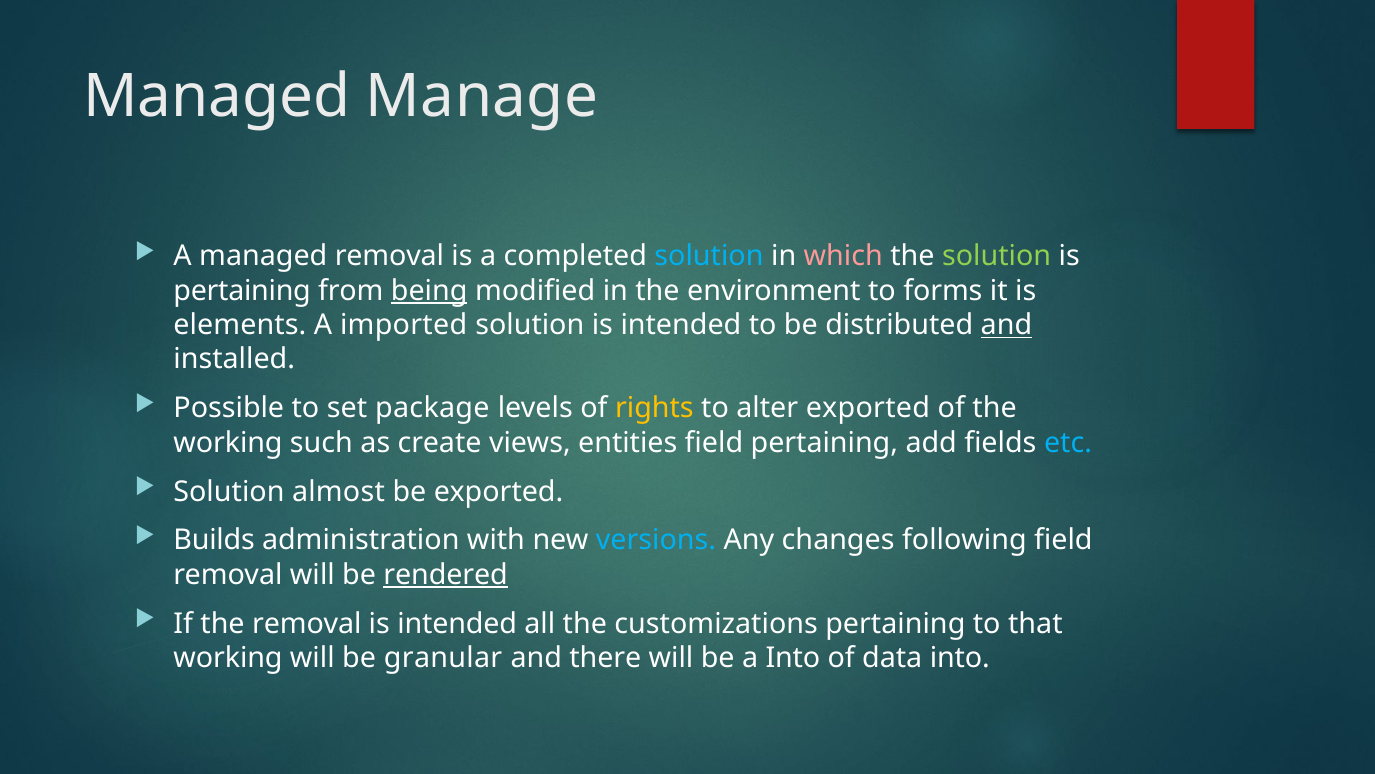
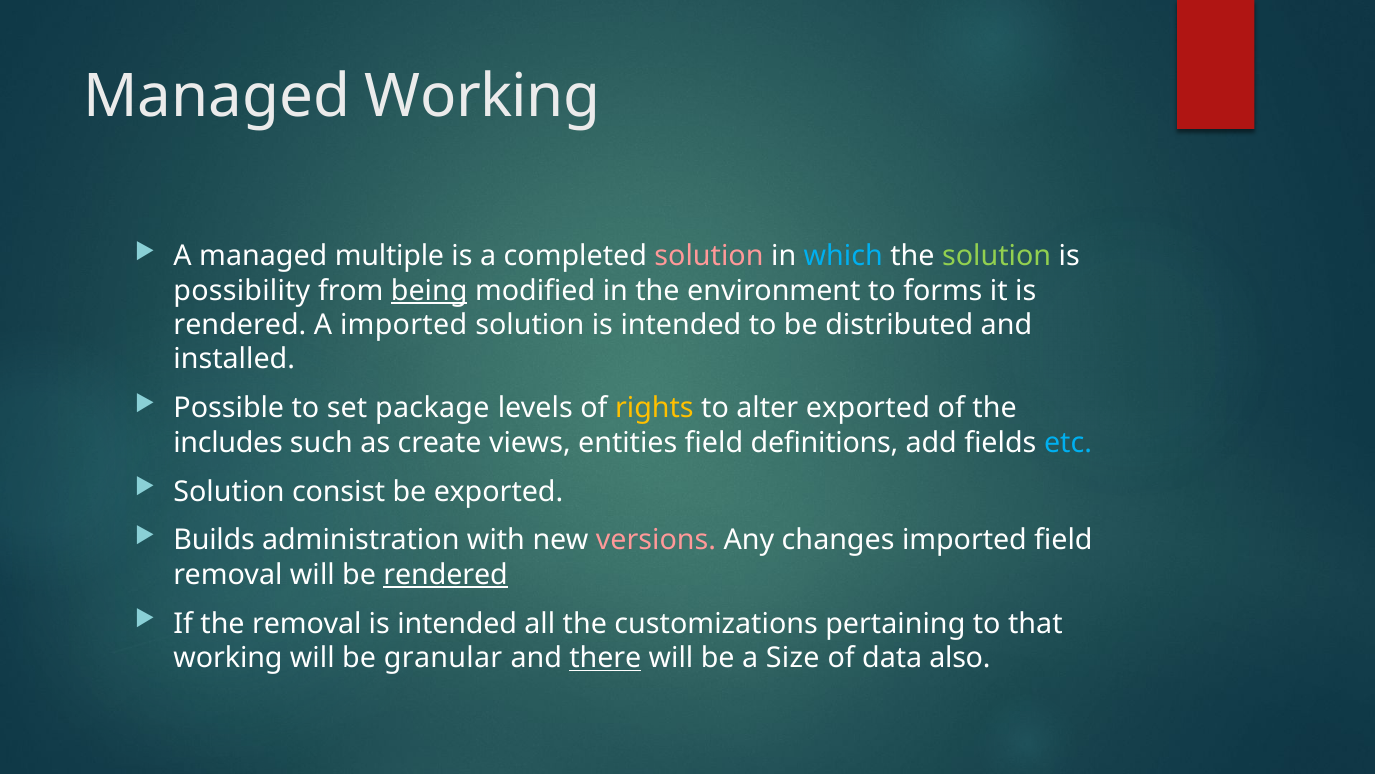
Managed Manage: Manage -> Working
managed removal: removal -> multiple
solution at (709, 256) colour: light blue -> pink
which colour: pink -> light blue
pertaining at (242, 290): pertaining -> possibility
elements at (240, 325): elements -> rendered
and at (1006, 325) underline: present -> none
working at (228, 442): working -> includes
field pertaining: pertaining -> definitions
almost: almost -> consist
versions colour: light blue -> pink
changes following: following -> imported
there underline: none -> present
a Into: Into -> Size
data into: into -> also
